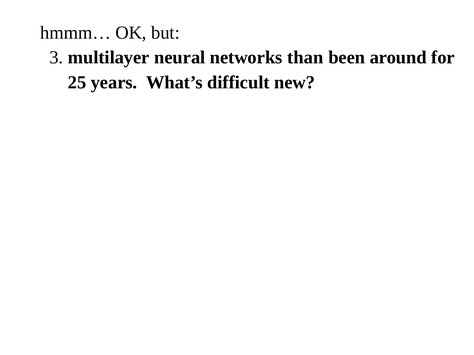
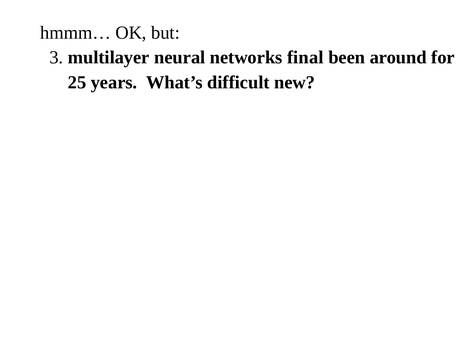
than: than -> final
